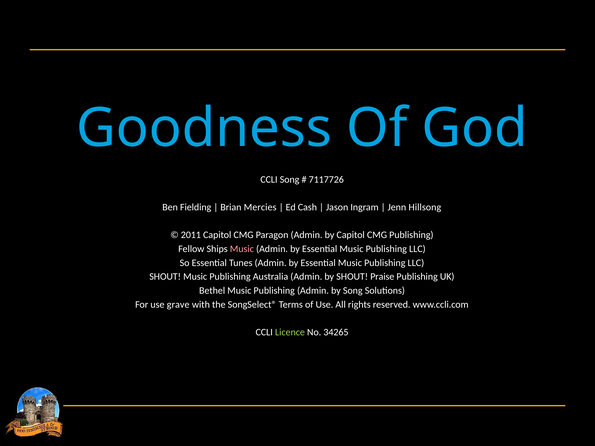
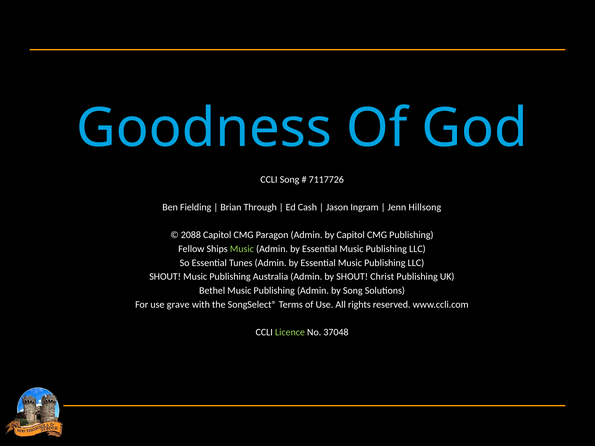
Mercies: Mercies -> Through
2011: 2011 -> 2088
Music at (242, 249) colour: pink -> light green
Praise: Praise -> Christ
34265: 34265 -> 37048
